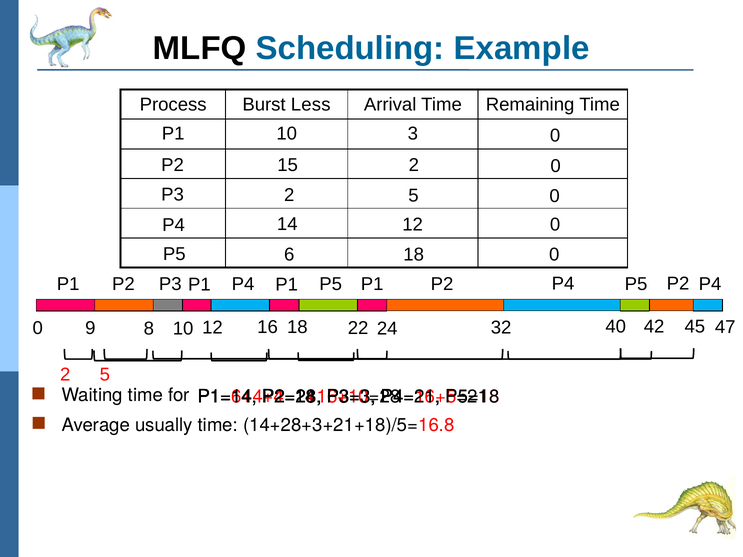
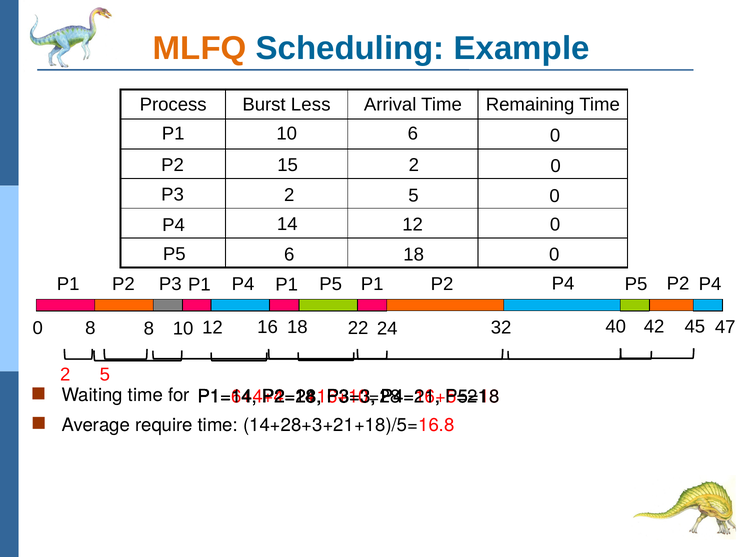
MLFQ colour: black -> orange
10 3: 3 -> 6
0 9: 9 -> 8
usually: usually -> require
